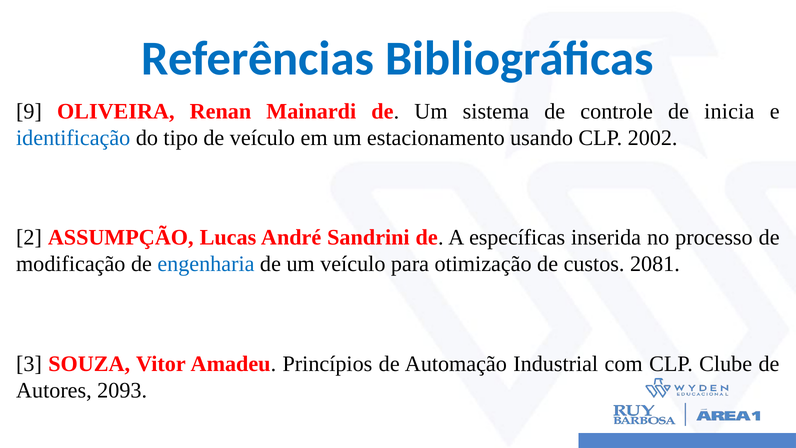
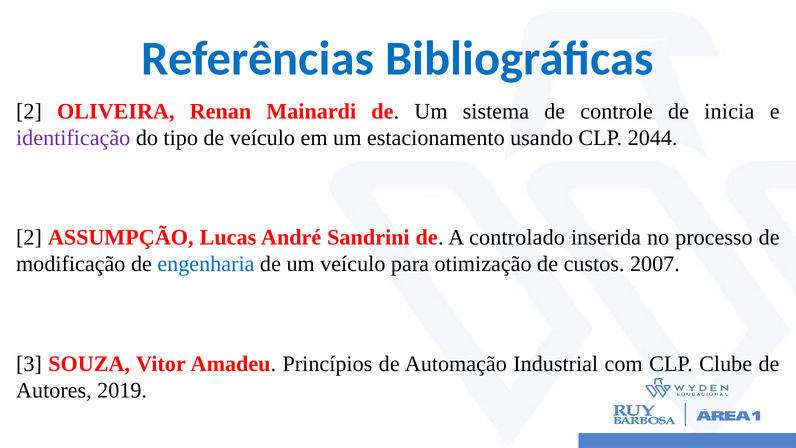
9 at (29, 111): 9 -> 2
identificação colour: blue -> purple
2002: 2002 -> 2044
específicas: específicas -> controlado
2081: 2081 -> 2007
2093: 2093 -> 2019
